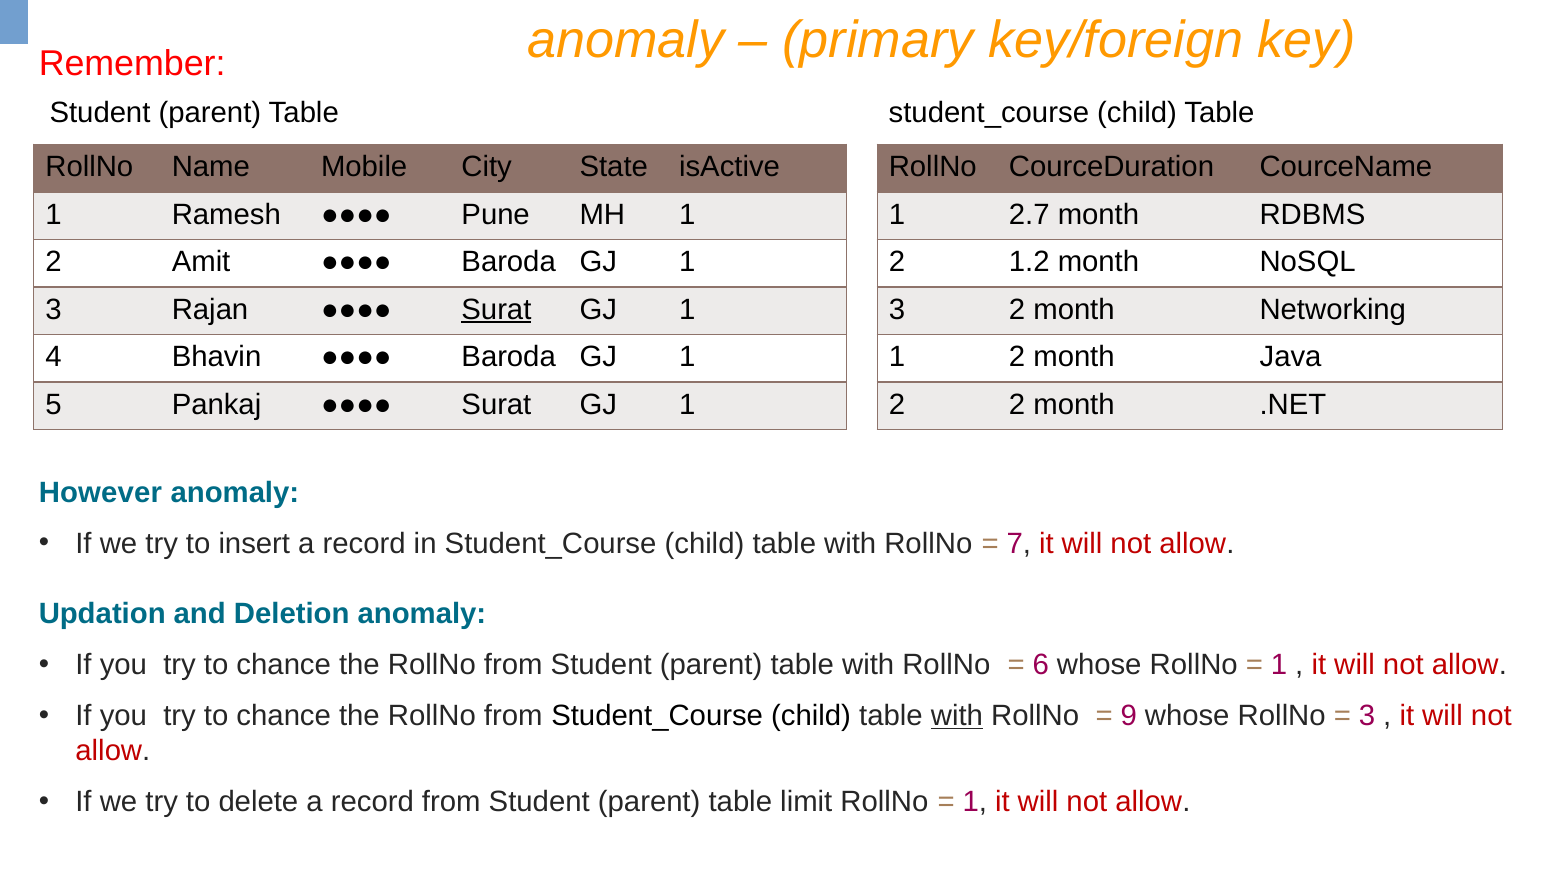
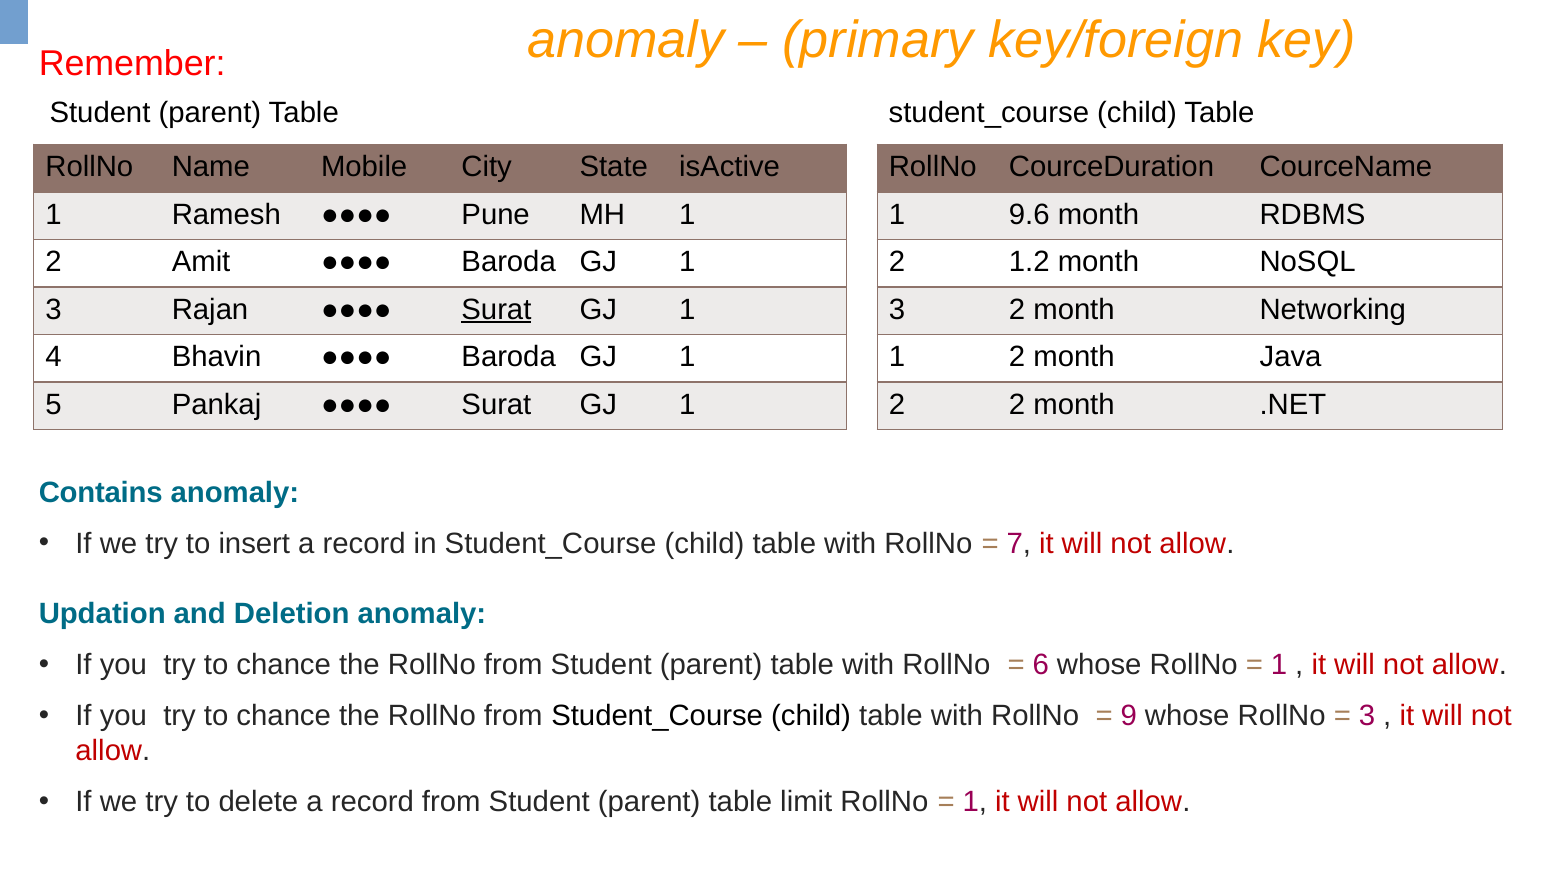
2.7: 2.7 -> 9.6
However: However -> Contains
with at (957, 716) underline: present -> none
